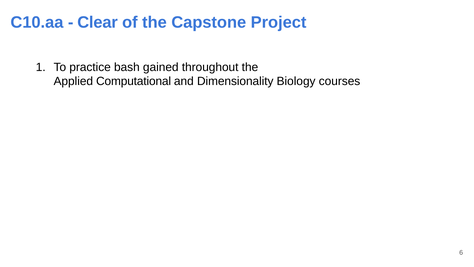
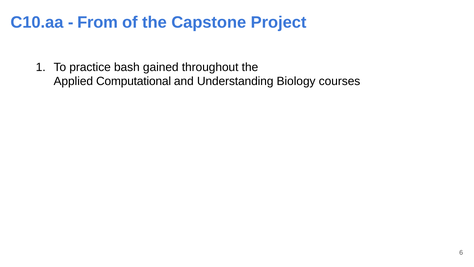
Clear: Clear -> From
Dimensionality: Dimensionality -> Understanding
